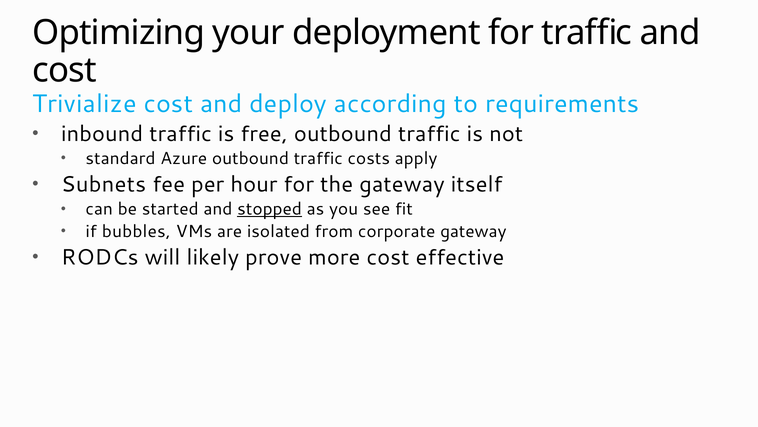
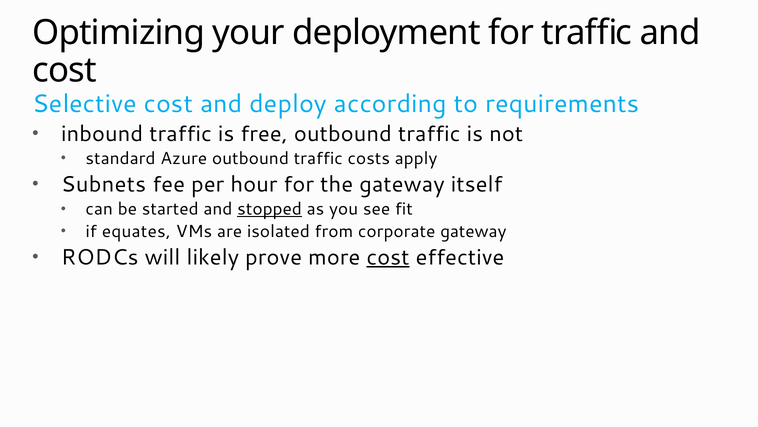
Trivialize: Trivialize -> Selective
bubbles: bubbles -> equates
cost at (388, 257) underline: none -> present
